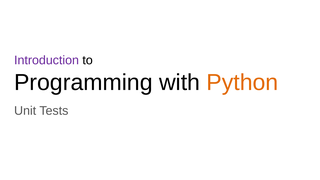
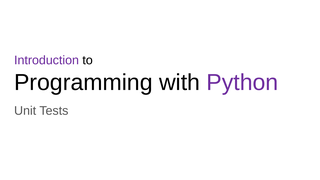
Python colour: orange -> purple
